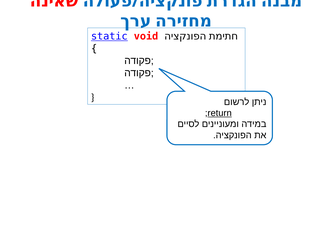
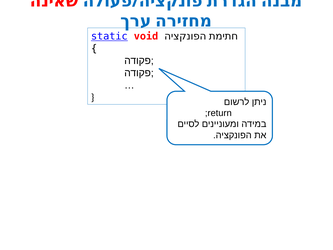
return underline: present -> none
